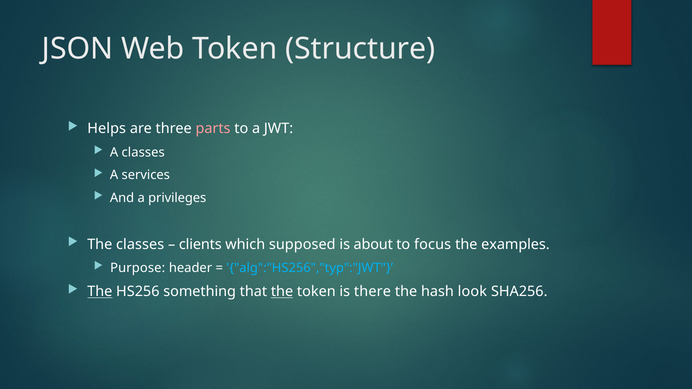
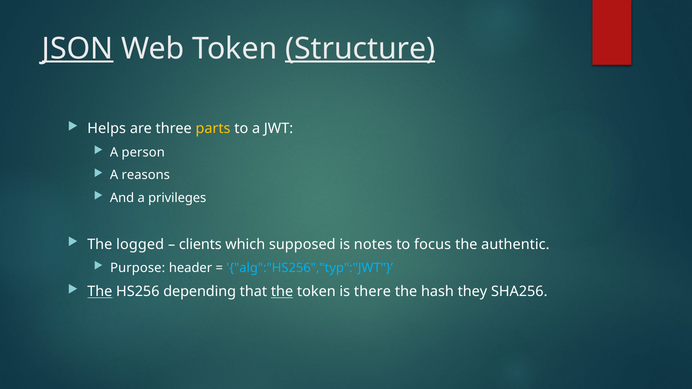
JSON underline: none -> present
Structure underline: none -> present
parts colour: pink -> yellow
A classes: classes -> person
services: services -> reasons
The classes: classes -> logged
about: about -> notes
examples: examples -> authentic
something: something -> depending
look: look -> they
